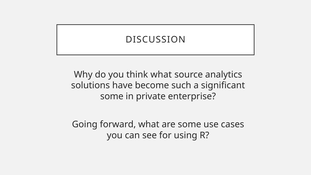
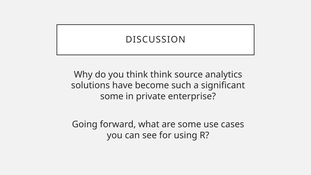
think what: what -> think
